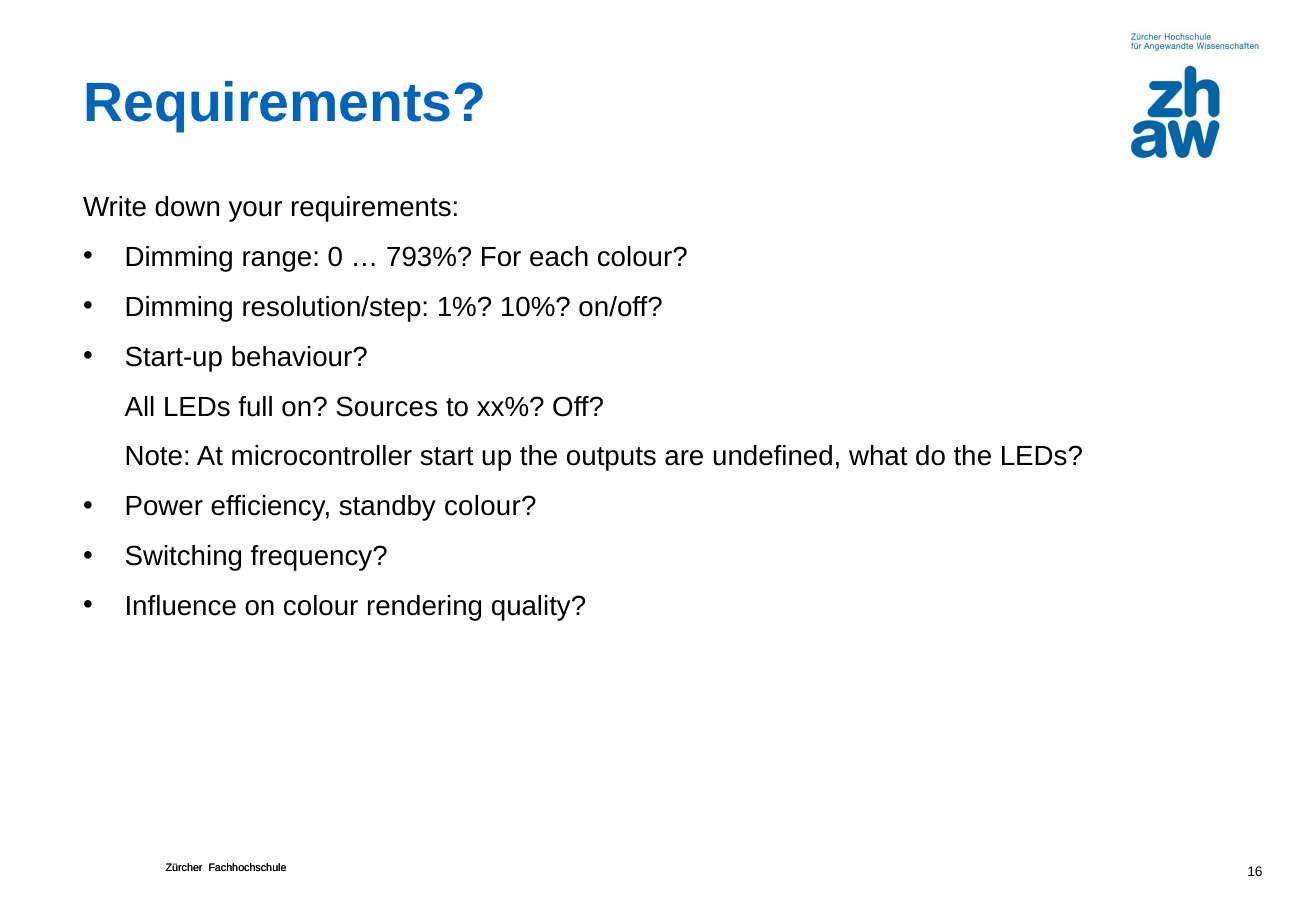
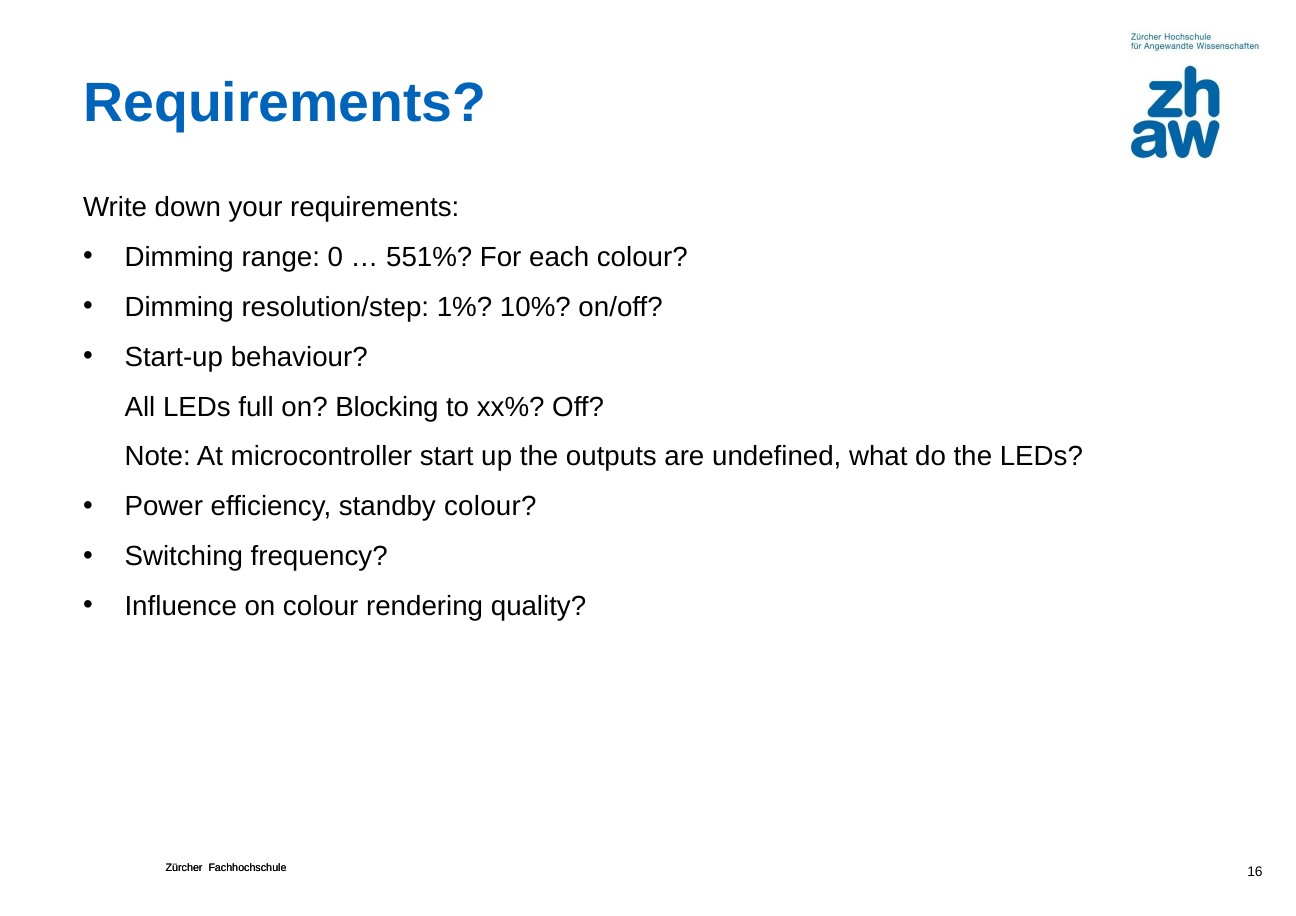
793%: 793% -> 551%
Sources: Sources -> Blocking
